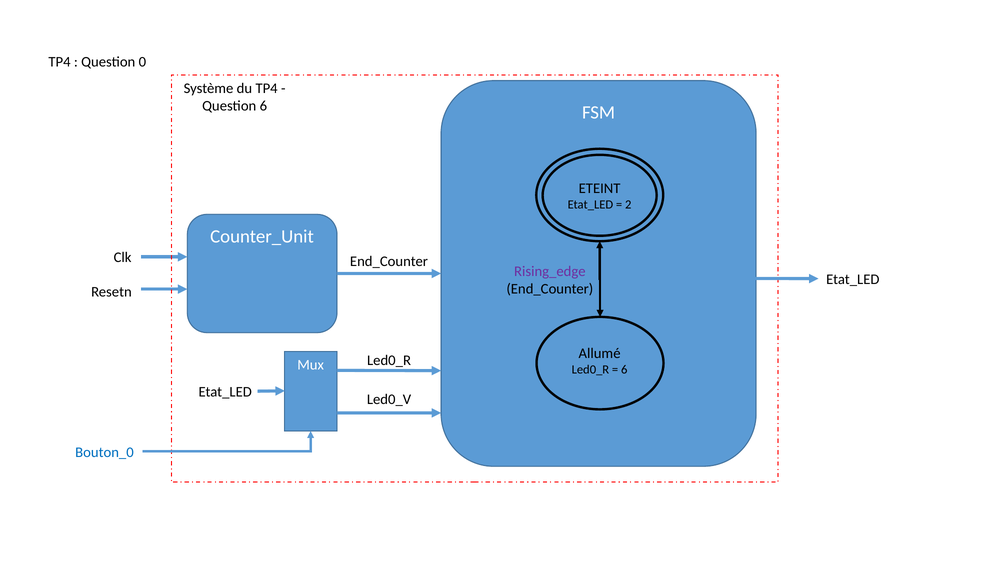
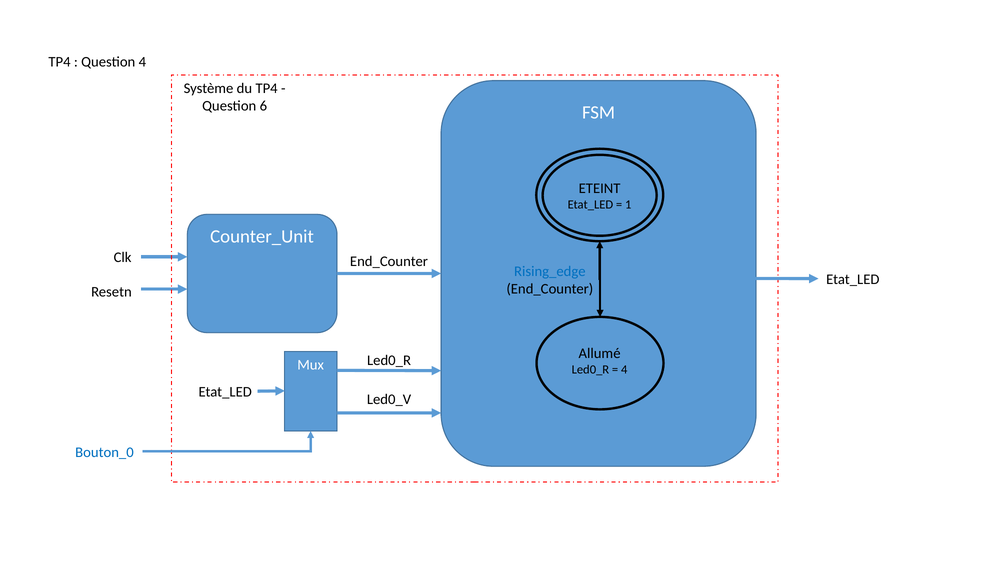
Question 0: 0 -> 4
2: 2 -> 1
Rising_edge colour: purple -> blue
6 at (624, 369): 6 -> 4
